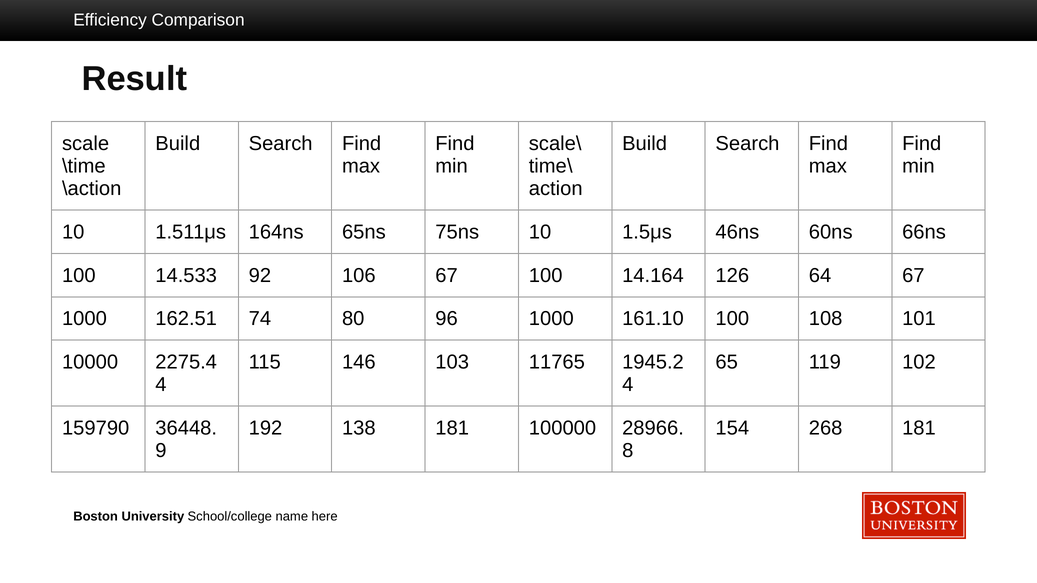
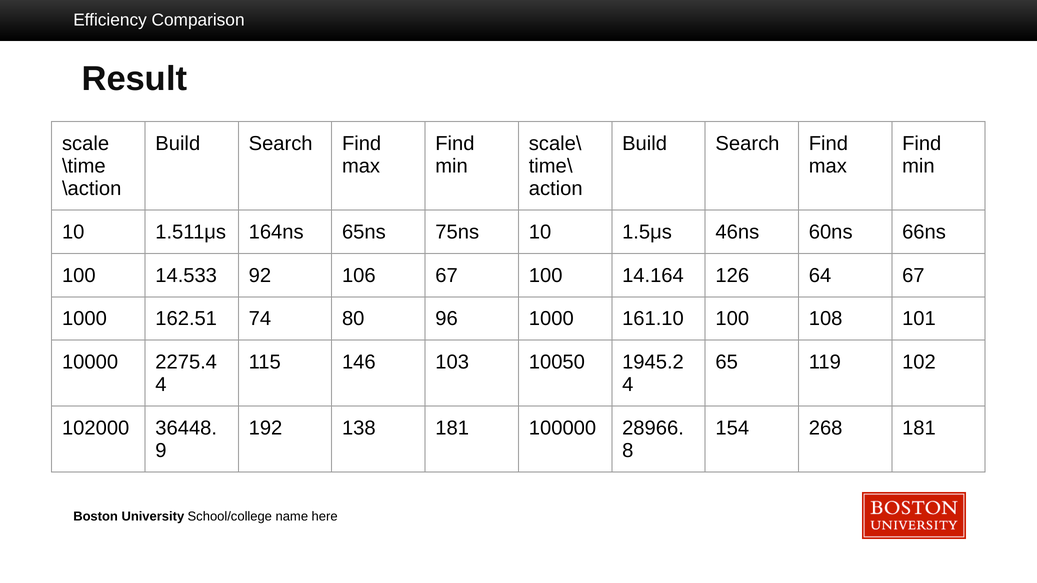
11765: 11765 -> 10050
159790: 159790 -> 102000
